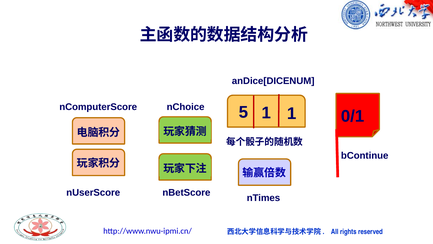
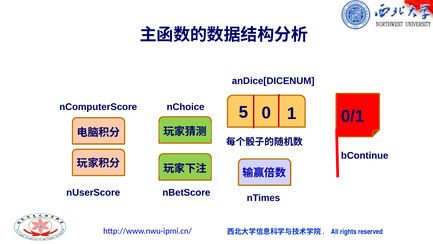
5 1: 1 -> 0
